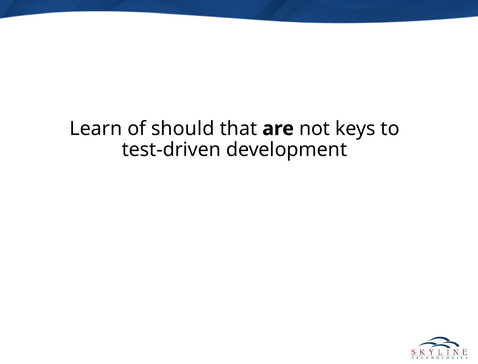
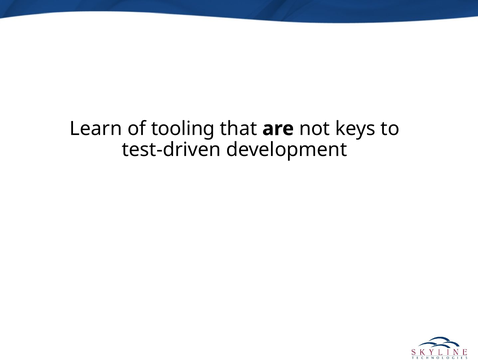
should: should -> tooling
